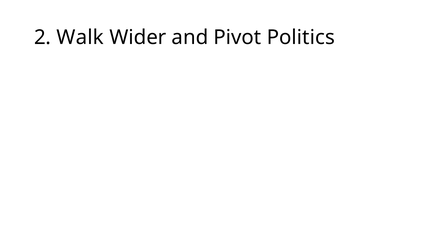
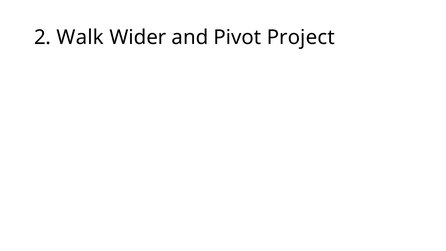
Politics: Politics -> Project
